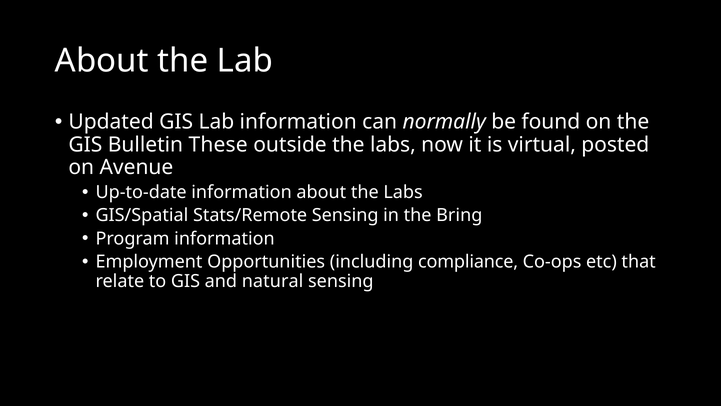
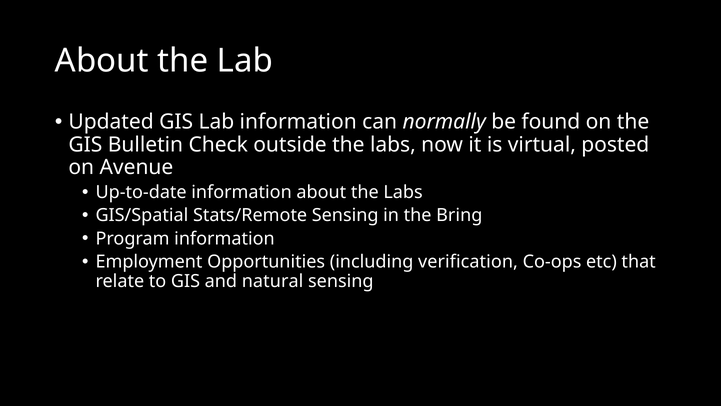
These: These -> Check
compliance: compliance -> verification
